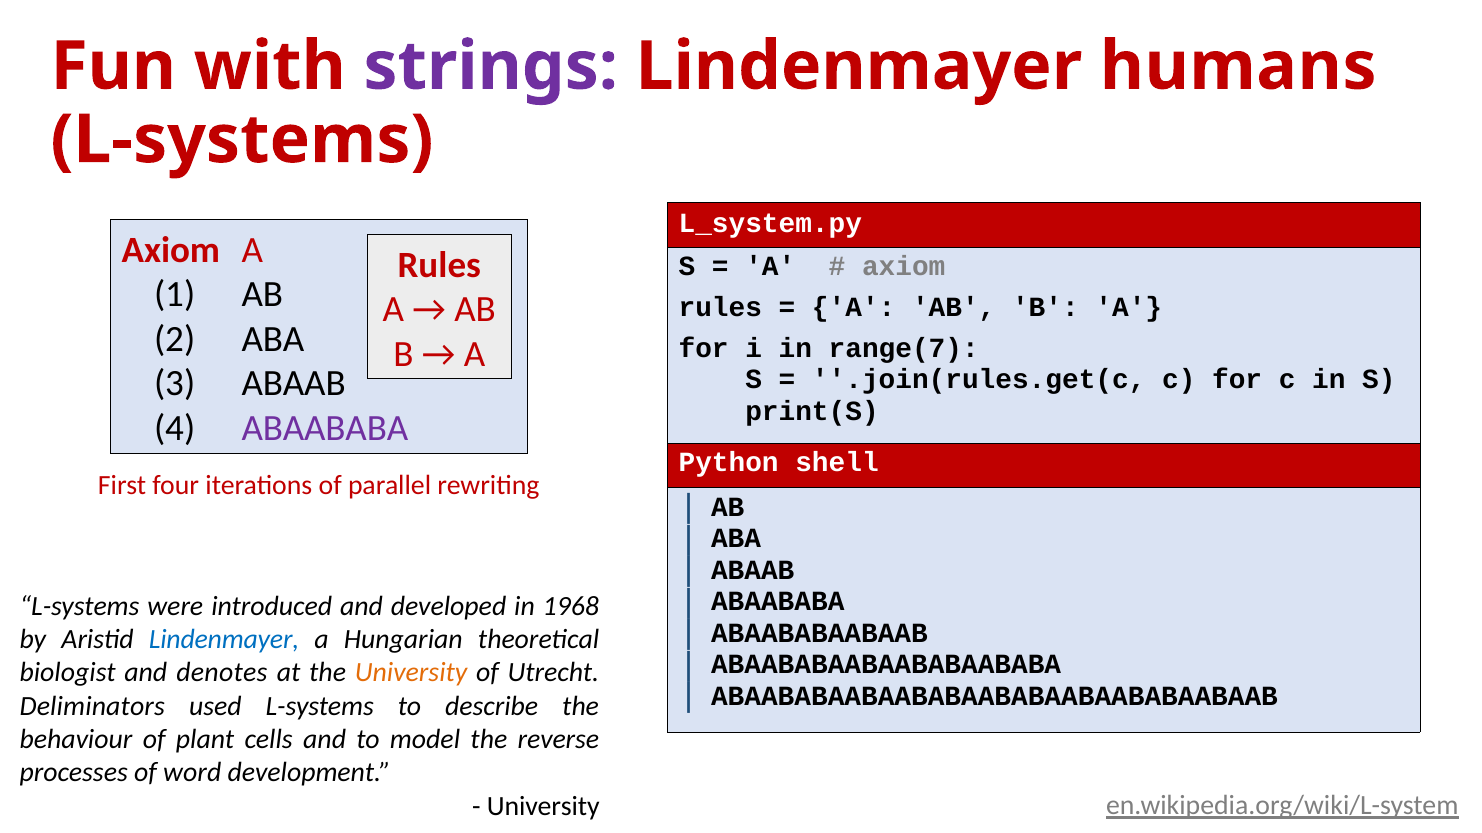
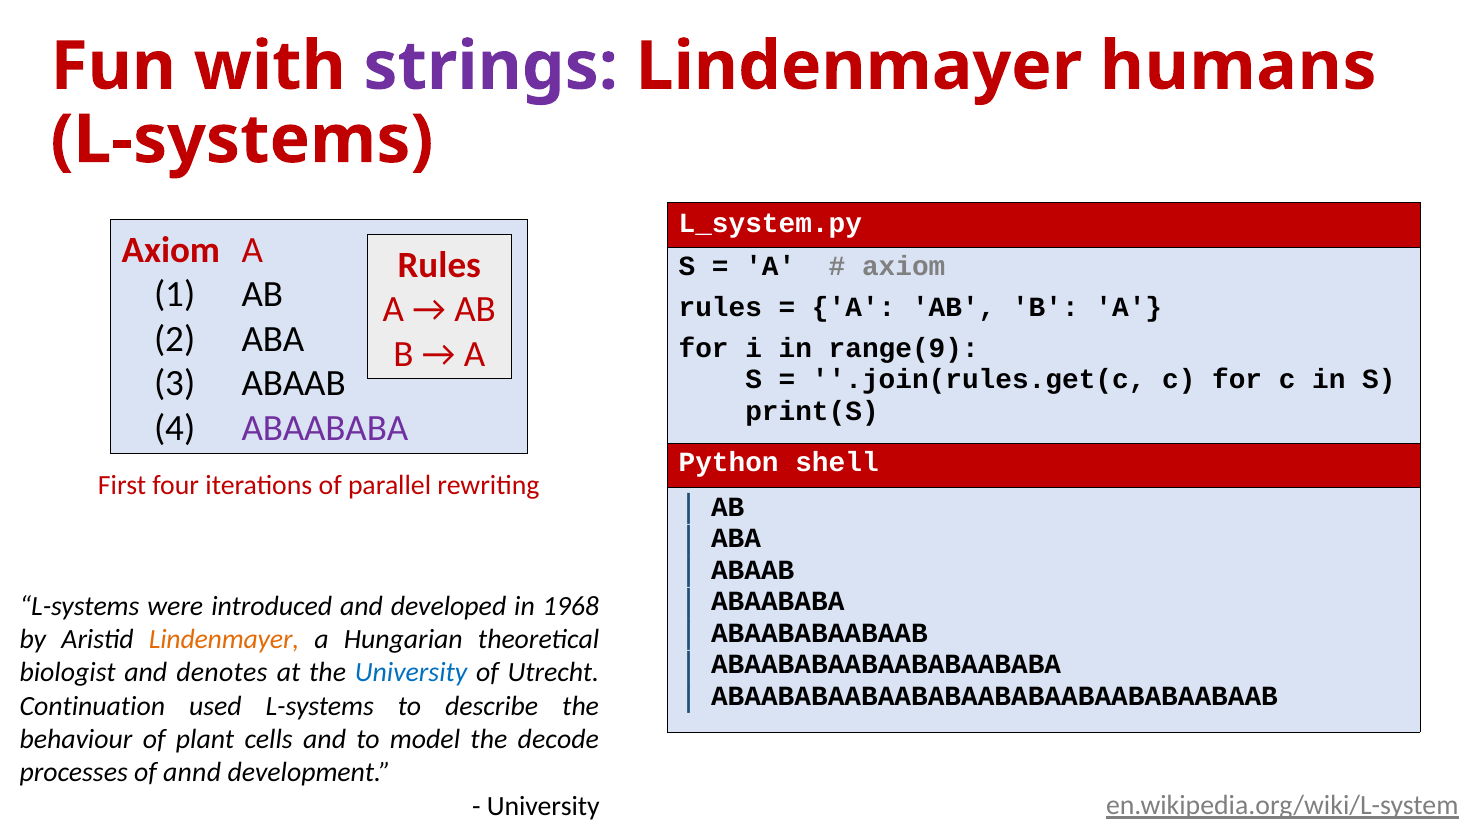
range(7: range(7 -> range(9
Lindenmayer at (224, 640) colour: blue -> orange
University at (411, 673) colour: orange -> blue
Deliminators: Deliminators -> Continuation
reverse: reverse -> decode
word: word -> annd
